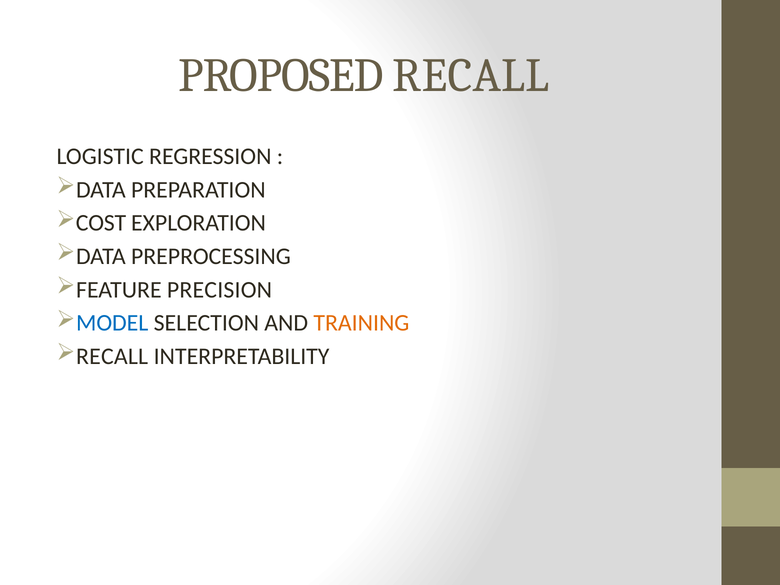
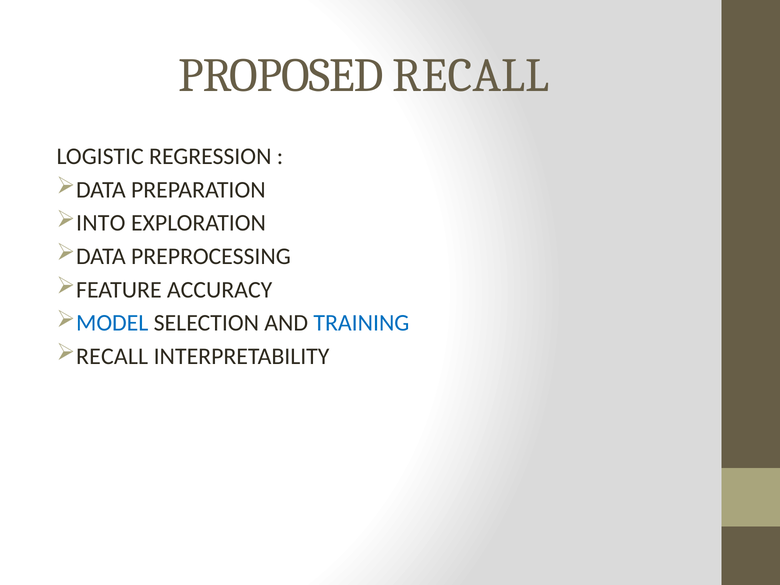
COST: COST -> INTO
PRECISION: PRECISION -> ACCURACY
TRAINING colour: orange -> blue
